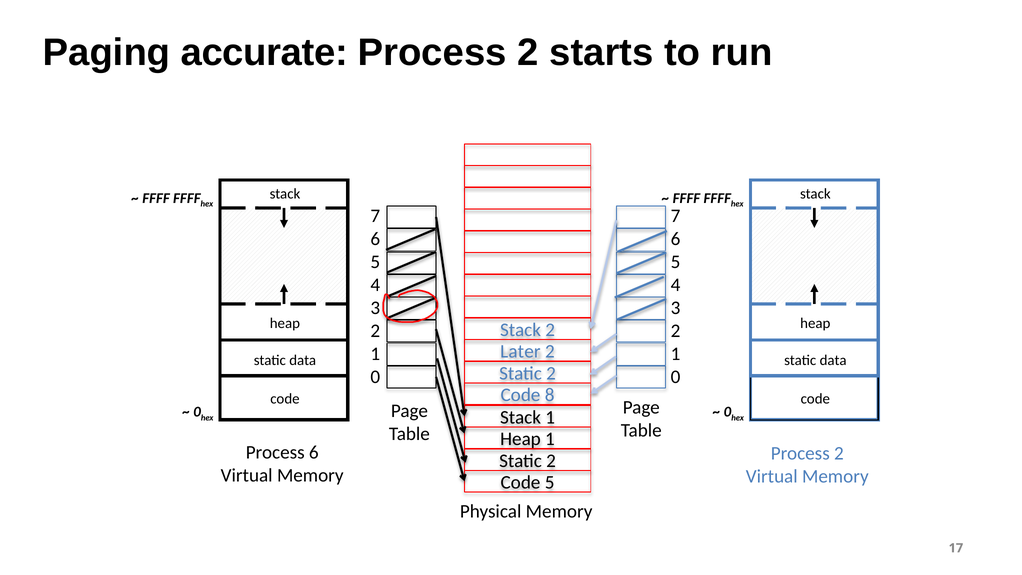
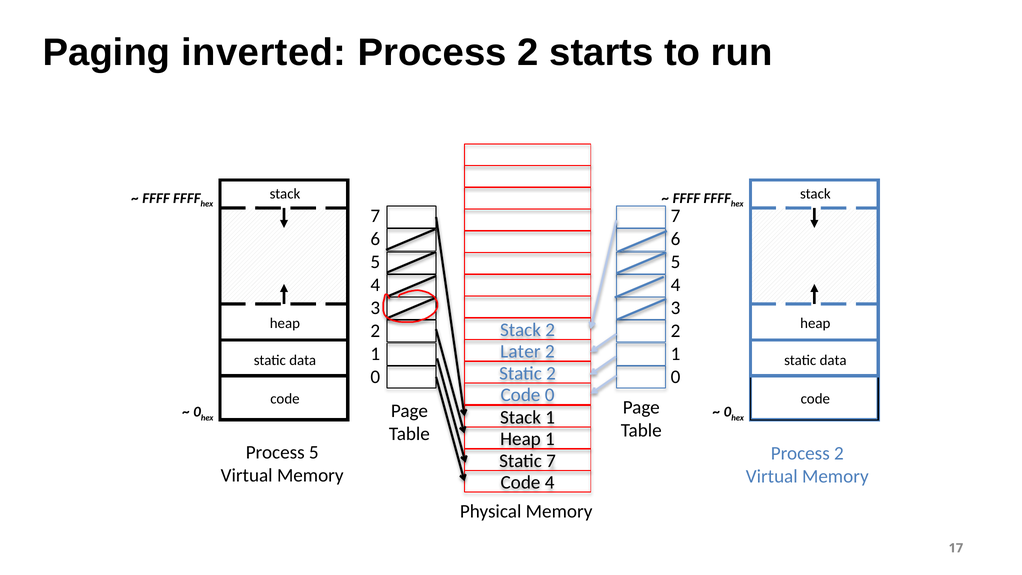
accurate: accurate -> inverted
Code 8: 8 -> 0
Process 6: 6 -> 5
2 at (551, 461): 2 -> 7
Code 5: 5 -> 4
